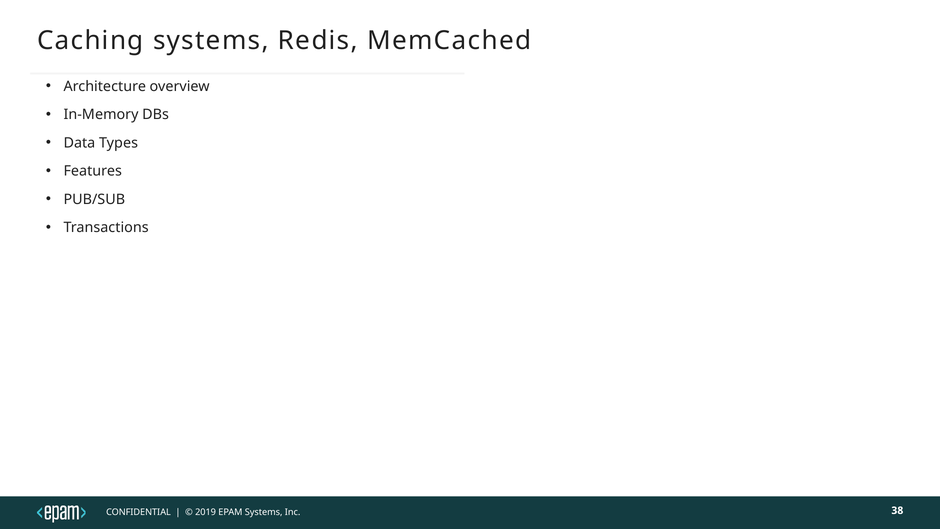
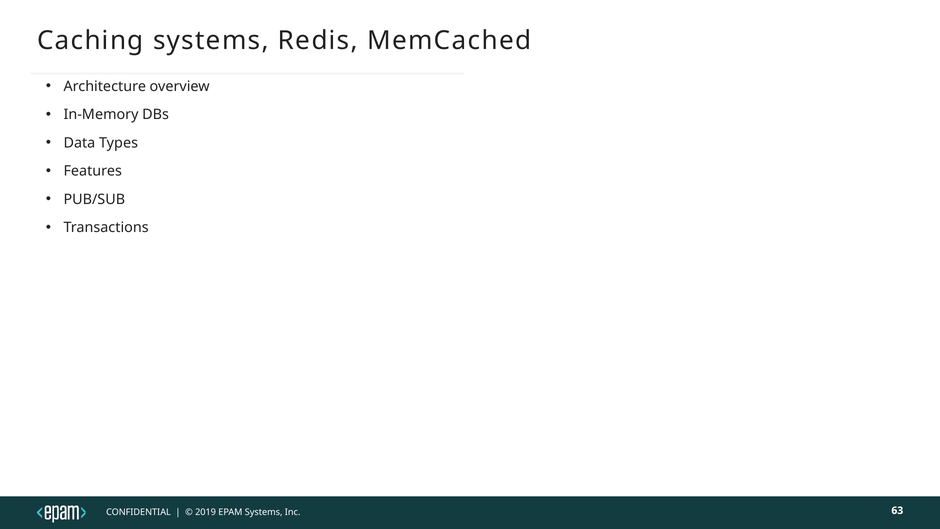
38: 38 -> 63
